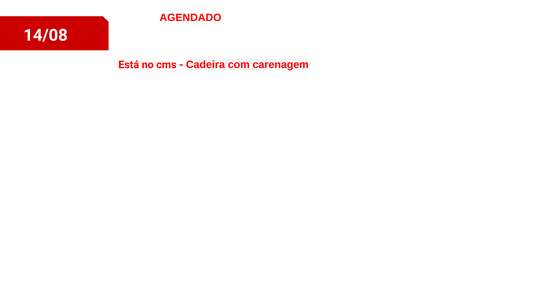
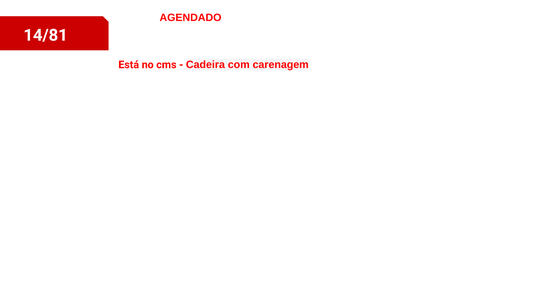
14/08: 14/08 -> 14/81
